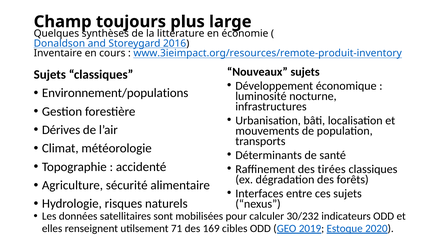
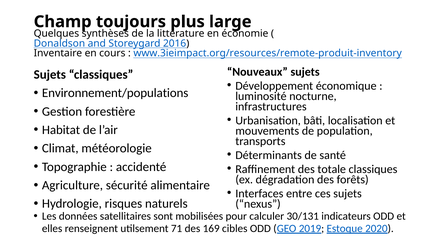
Dérives: Dérives -> Habitat
tirées: tirées -> totale
30/232: 30/232 -> 30/131
